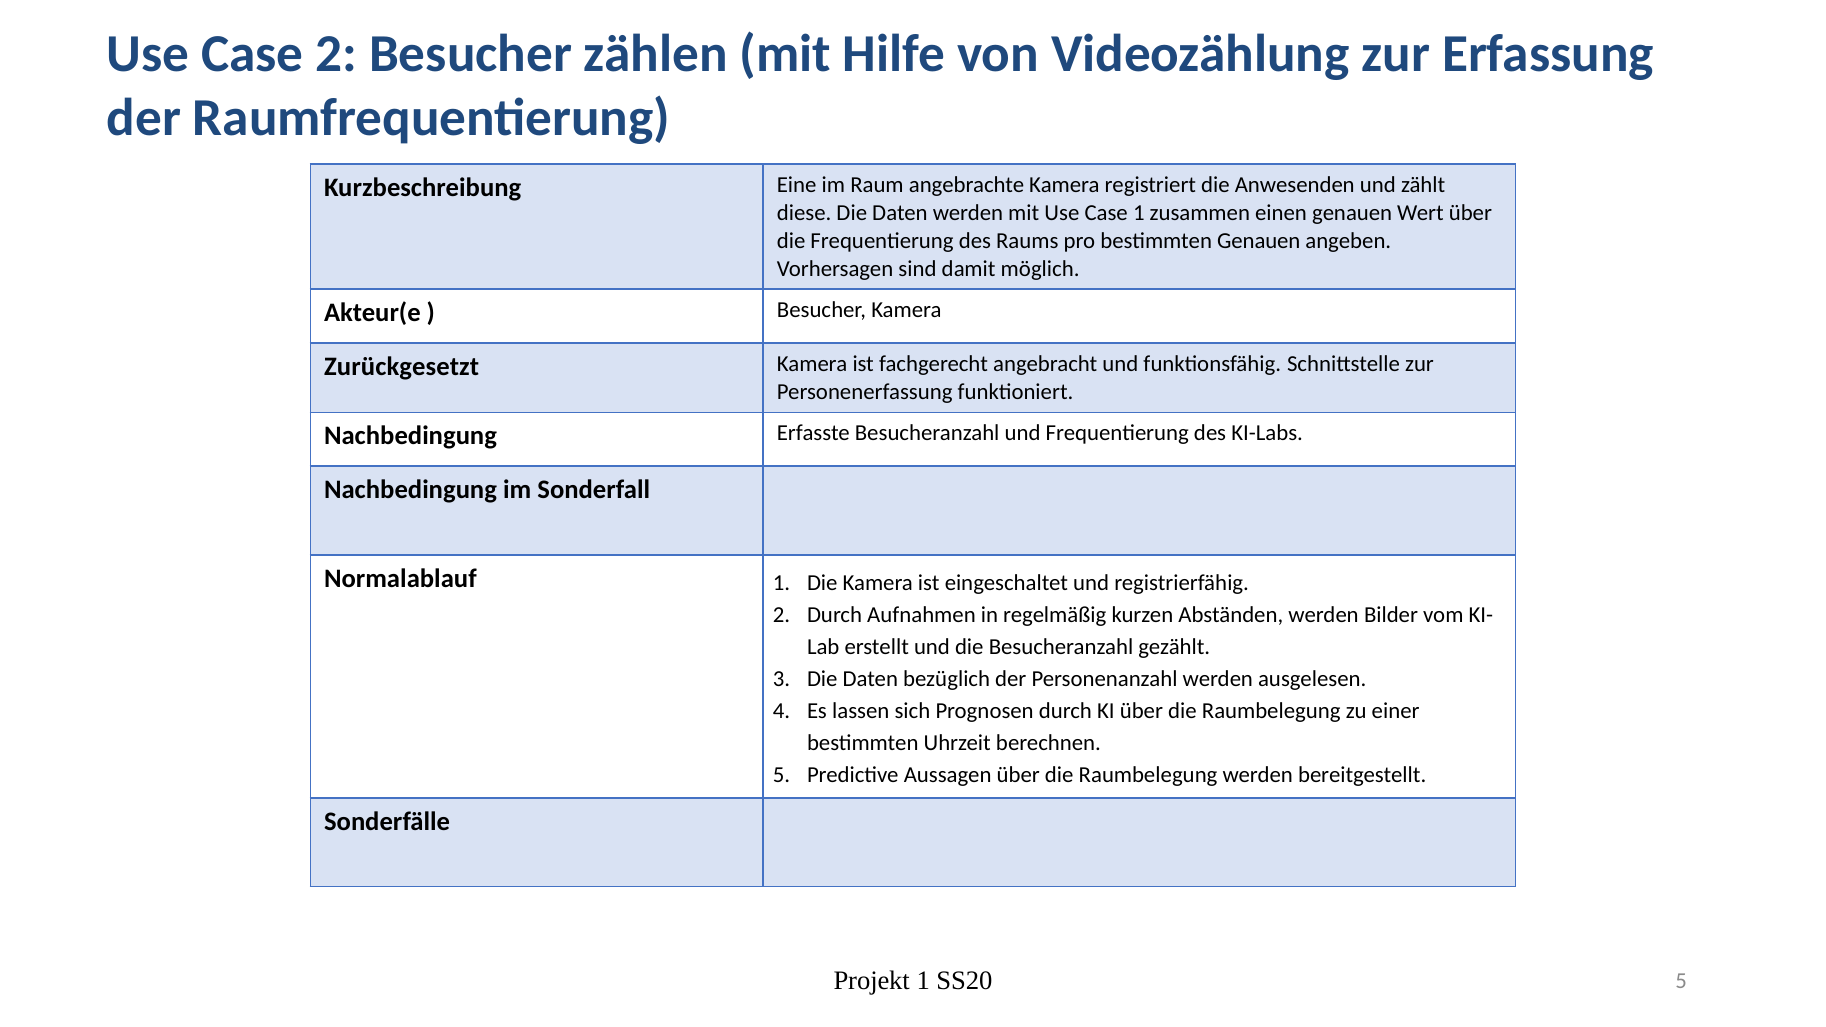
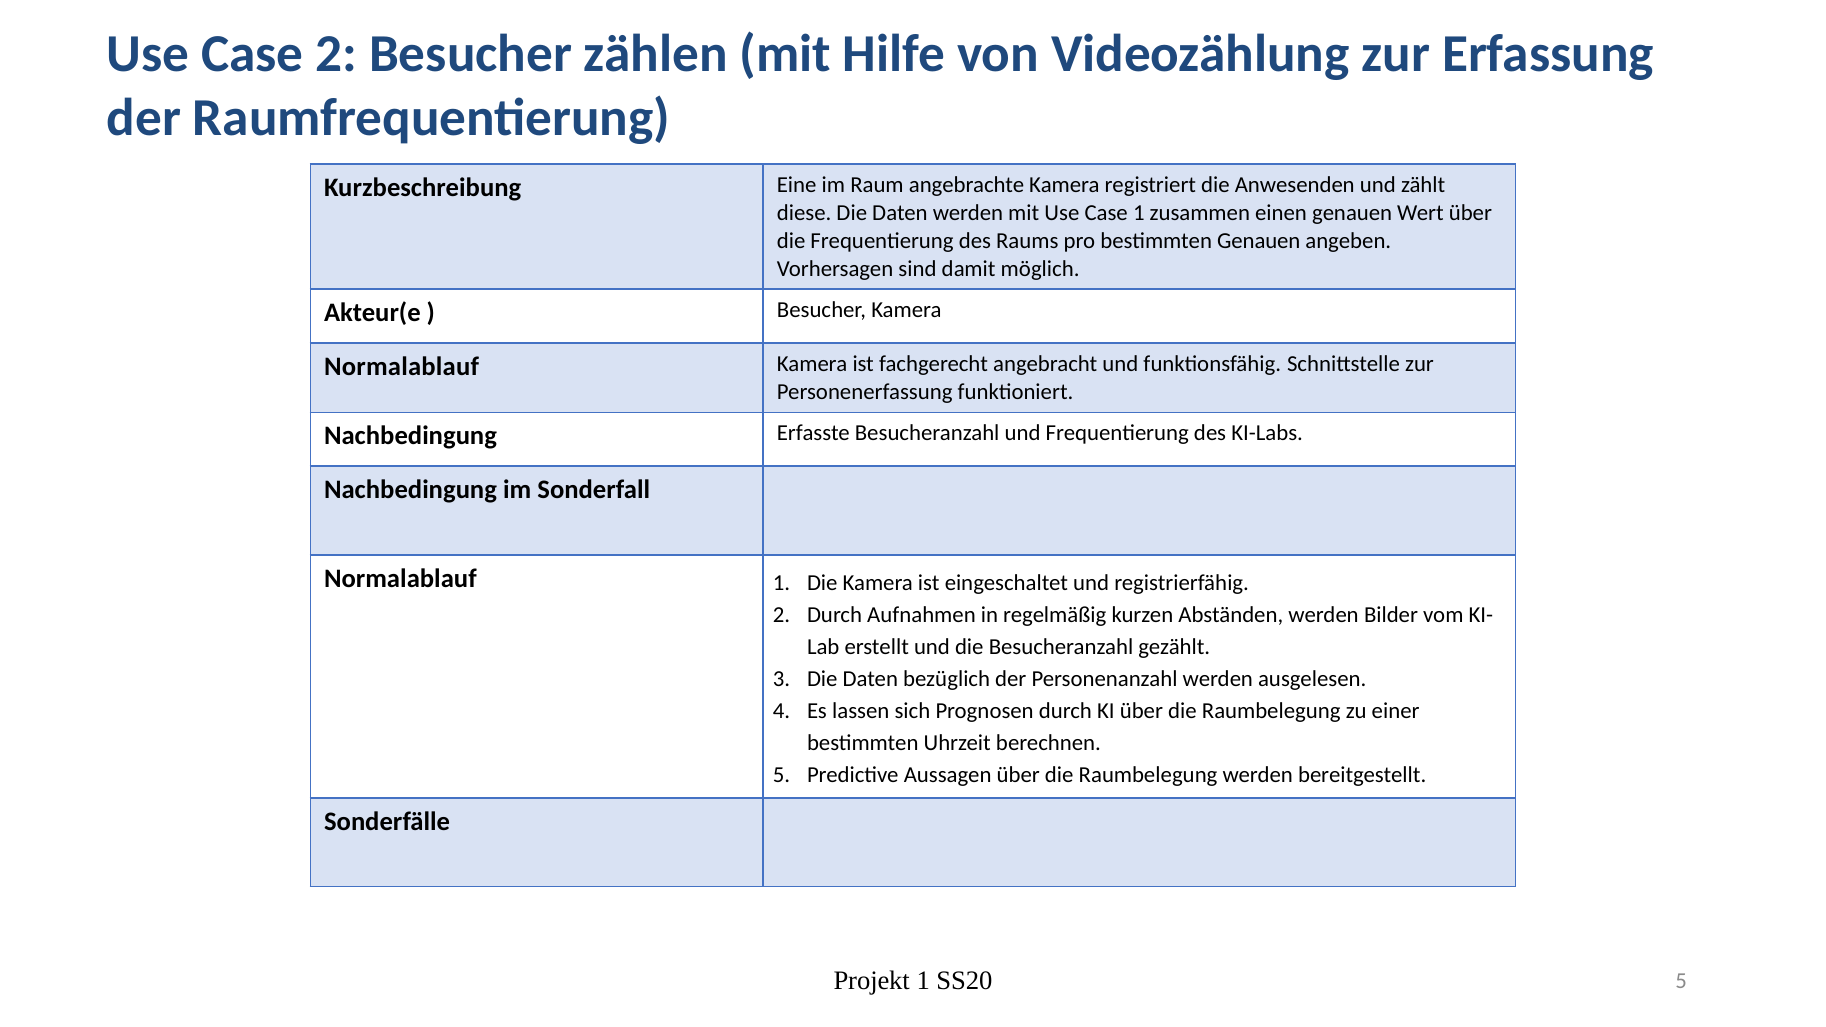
Zurückgesetzt at (402, 366): Zurückgesetzt -> Normalablauf
